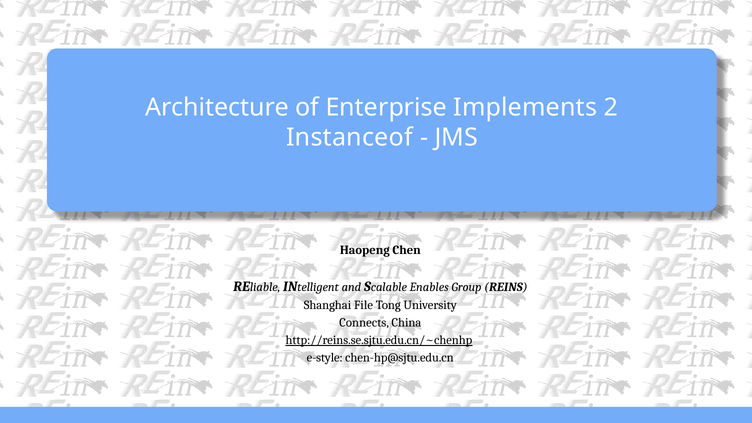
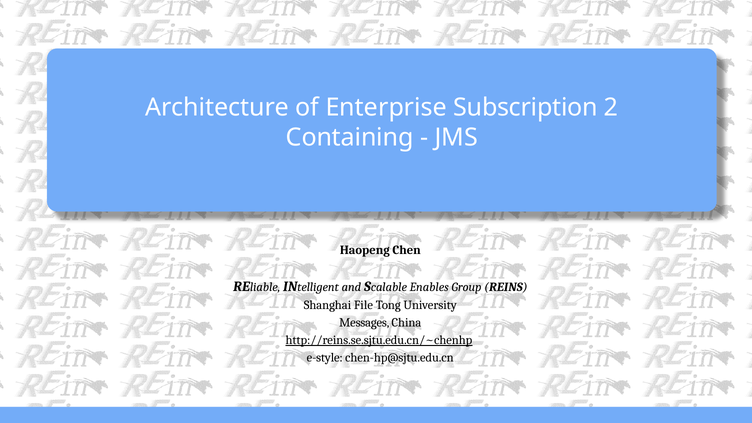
Implements: Implements -> Subscription
Instanceof: Instanceof -> Containing
Connects: Connects -> Messages
